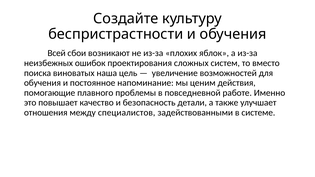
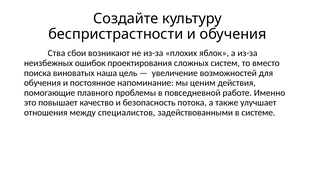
Всей: Всей -> Ства
детали: детали -> потока
